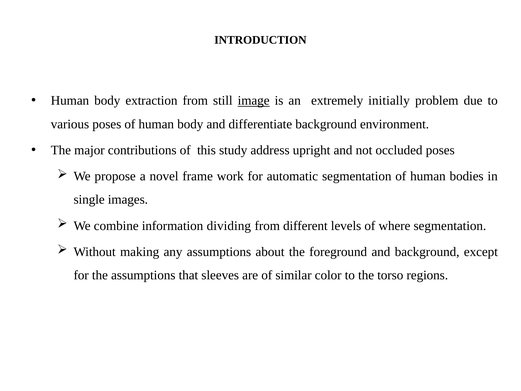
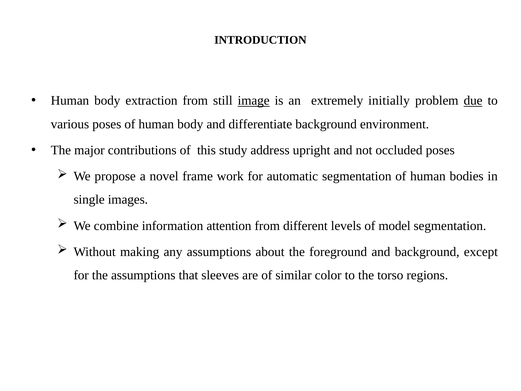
due underline: none -> present
dividing: dividing -> attention
where: where -> model
